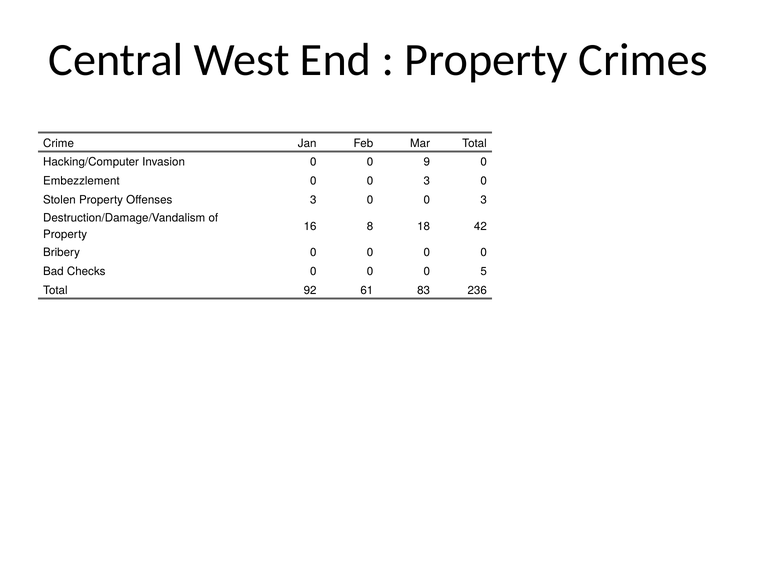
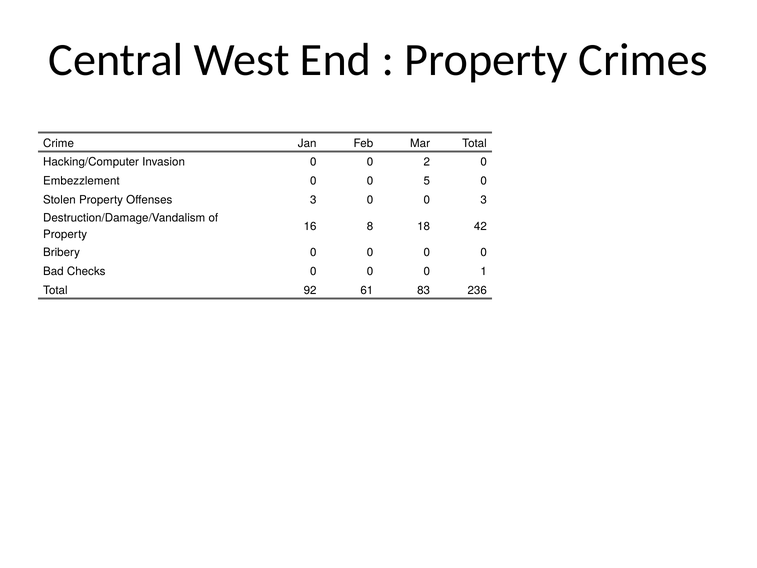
9: 9 -> 2
Embezzlement 0 0 3: 3 -> 5
5: 5 -> 1
